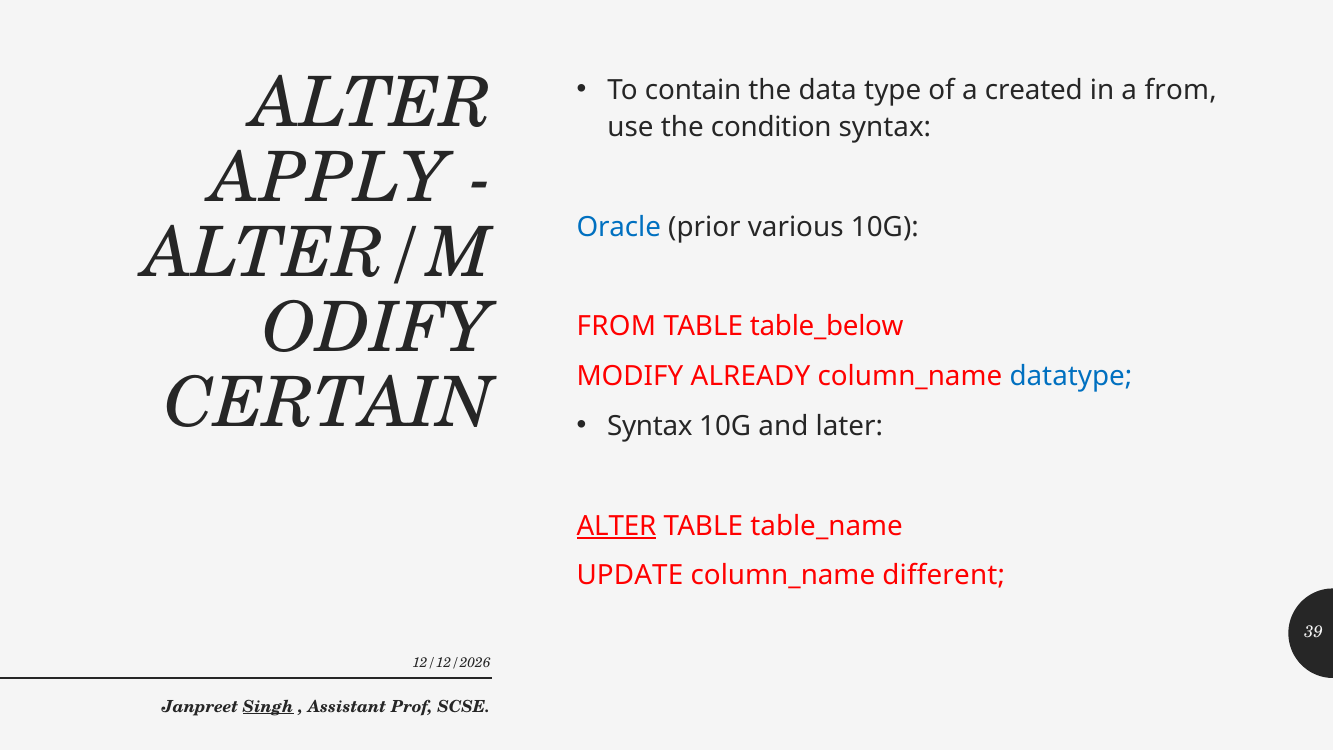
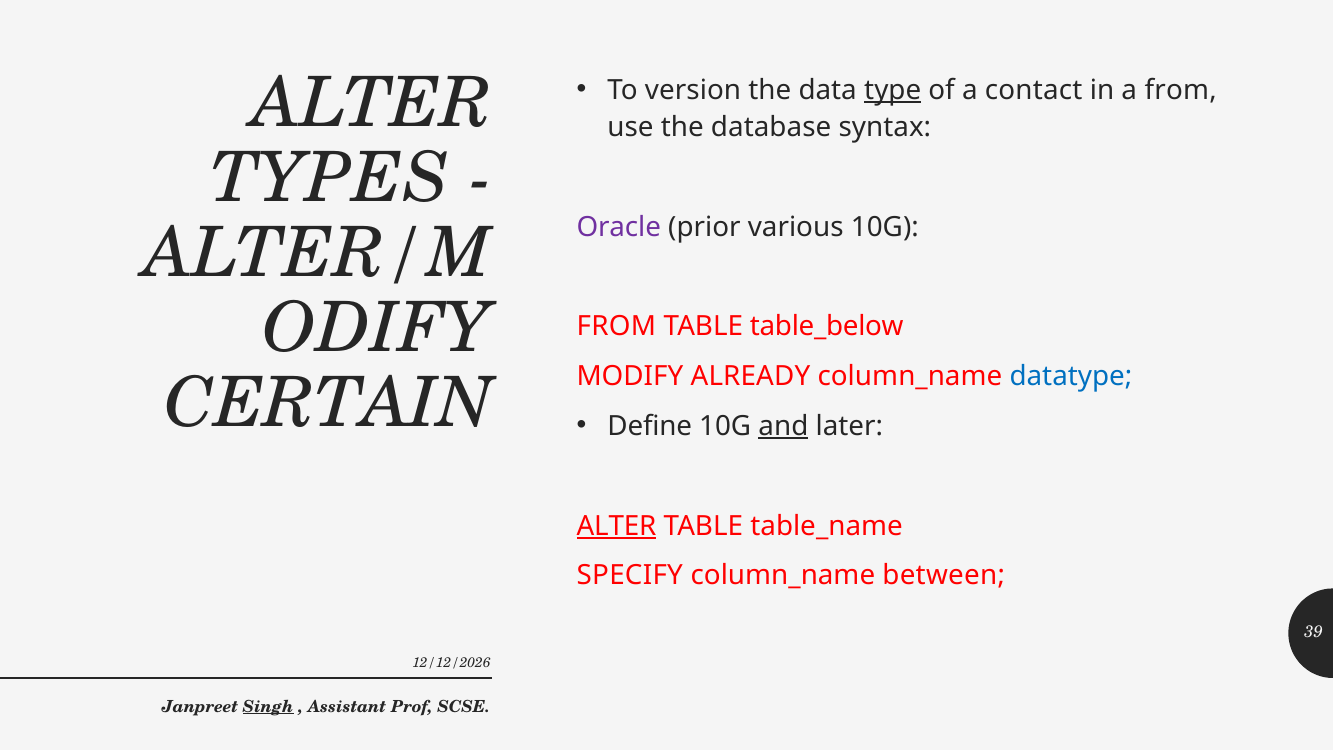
contain: contain -> version
type underline: none -> present
created: created -> contact
condition: condition -> database
APPLY: APPLY -> TYPES
Oracle colour: blue -> purple
Syntax at (650, 426): Syntax -> Define
and underline: none -> present
UPDATE: UPDATE -> SPECIFY
different: different -> between
